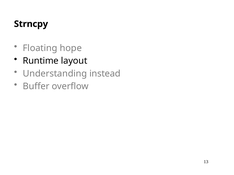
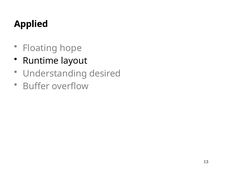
Strncpy: Strncpy -> Applied
instead: instead -> desired
